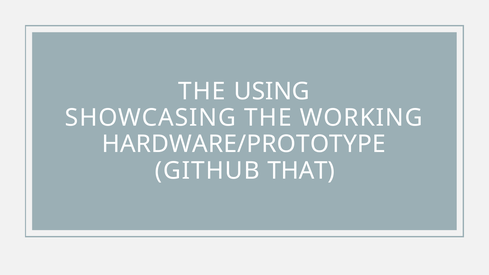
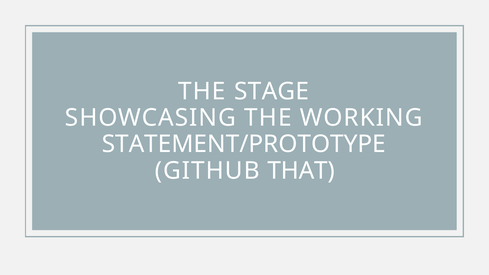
USING: USING -> STAGE
HARDWARE/PROTOTYPE: HARDWARE/PROTOTYPE -> STATEMENT/PROTOTYPE
